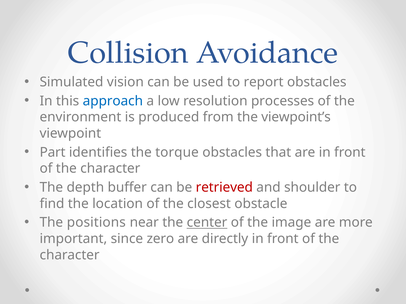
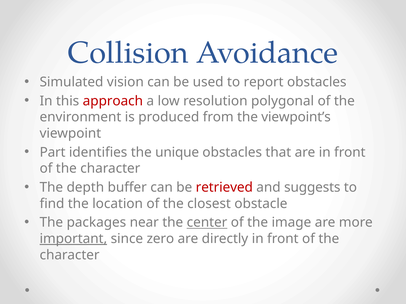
approach colour: blue -> red
processes: processes -> polygonal
torque: torque -> unique
shoulder: shoulder -> suggests
positions: positions -> packages
important underline: none -> present
